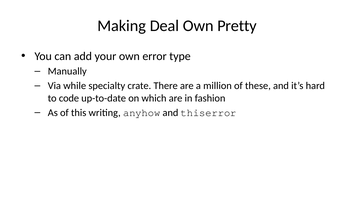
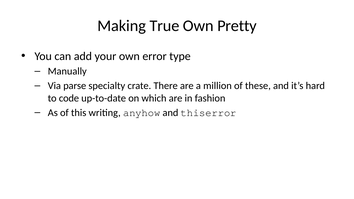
Deal: Deal -> True
while: while -> parse
